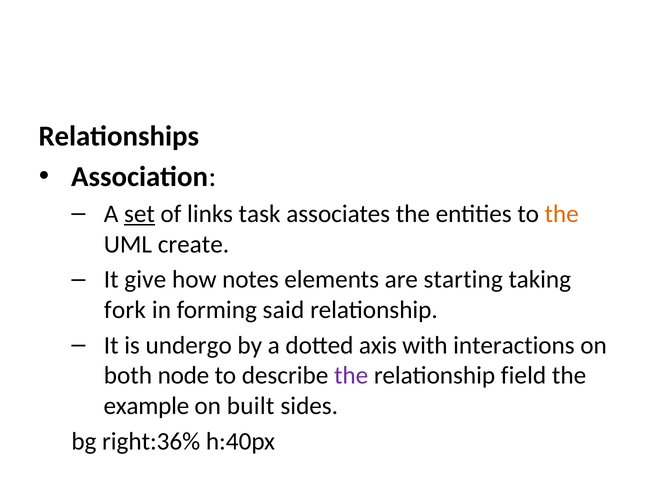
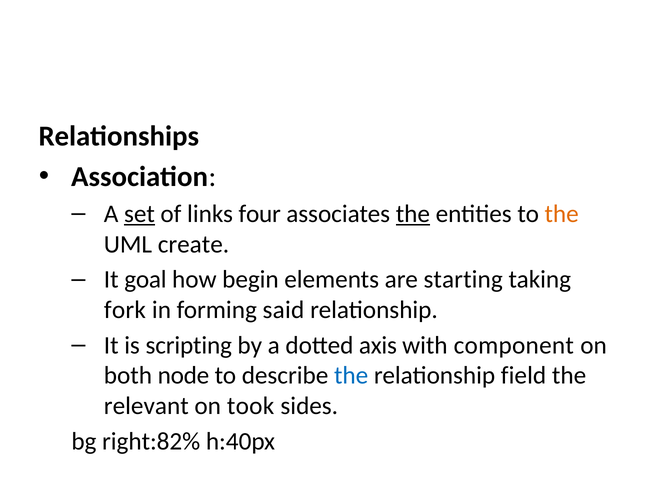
task: task -> four
the at (413, 214) underline: none -> present
give: give -> goal
notes: notes -> begin
undergo: undergo -> scripting
interactions: interactions -> component
the at (351, 375) colour: purple -> blue
example: example -> relevant
built: built -> took
right:36%: right:36% -> right:82%
